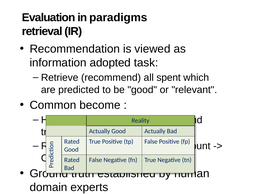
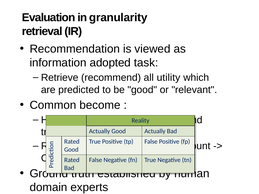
paradigms: paradigms -> granularity
spent: spent -> utility
